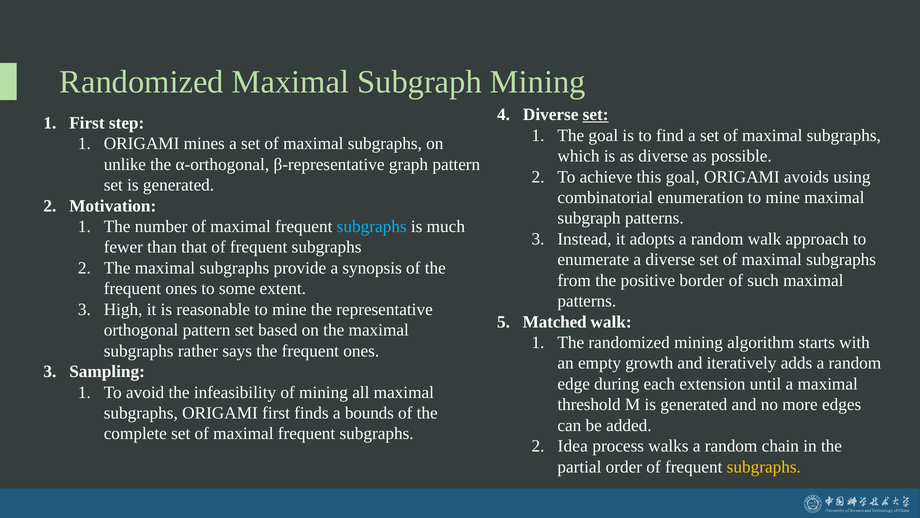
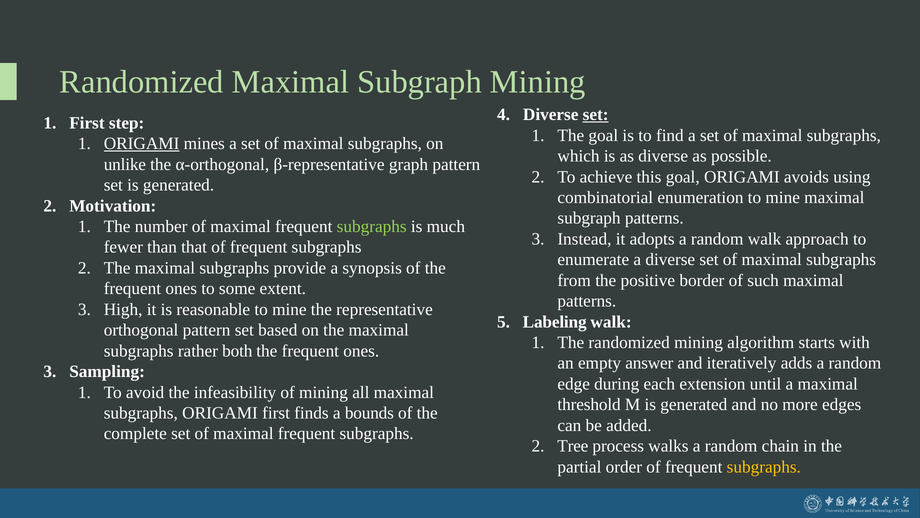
ORIGAMI at (142, 144) underline: none -> present
subgraphs at (372, 226) colour: light blue -> light green
Matched: Matched -> Labeling
says: says -> both
growth: growth -> answer
Idea: Idea -> Tree
